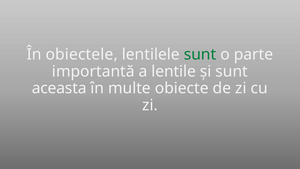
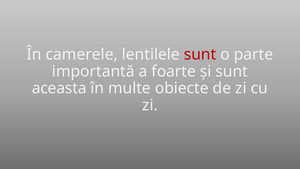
obiectele: obiectele -> camerele
sunt at (200, 54) colour: green -> red
lentile: lentile -> foarte
